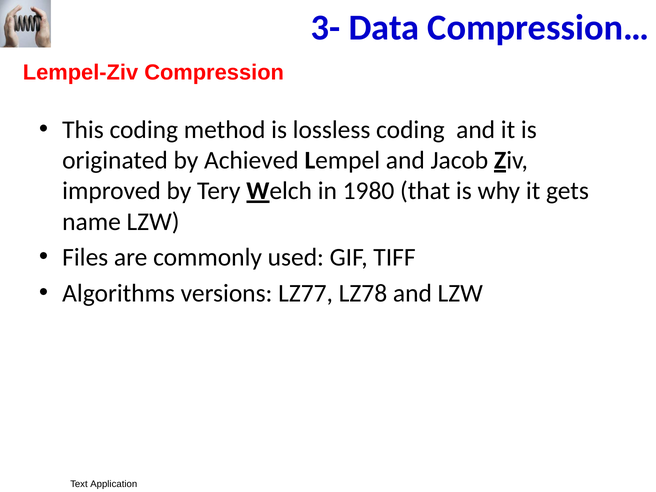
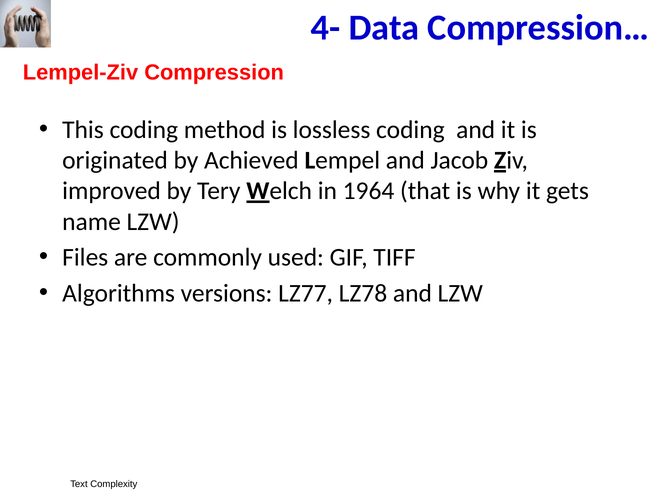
3-: 3- -> 4-
1980: 1980 -> 1964
Application: Application -> Complexity
